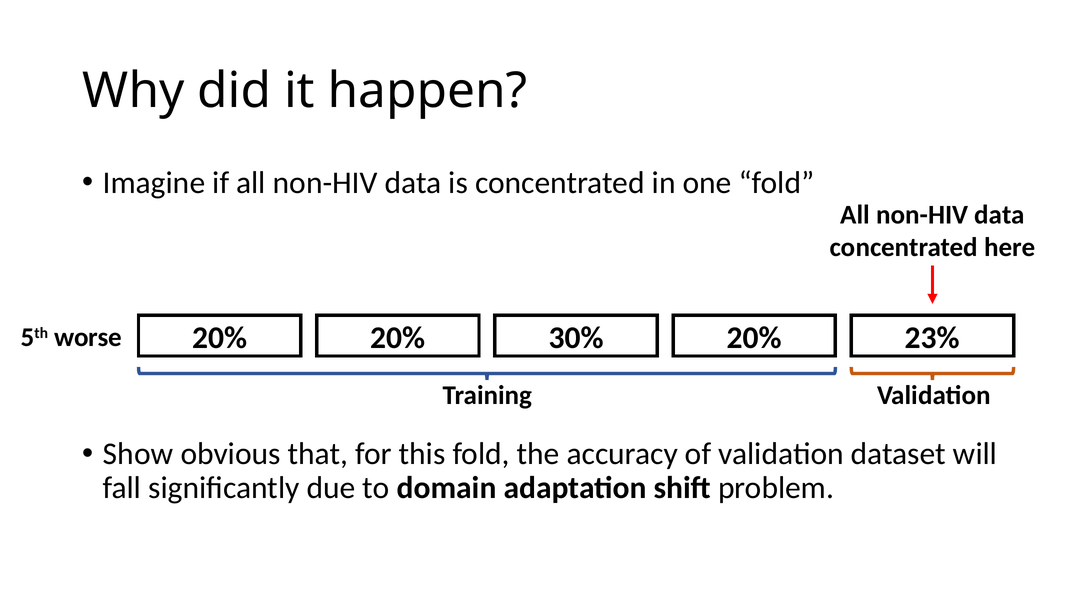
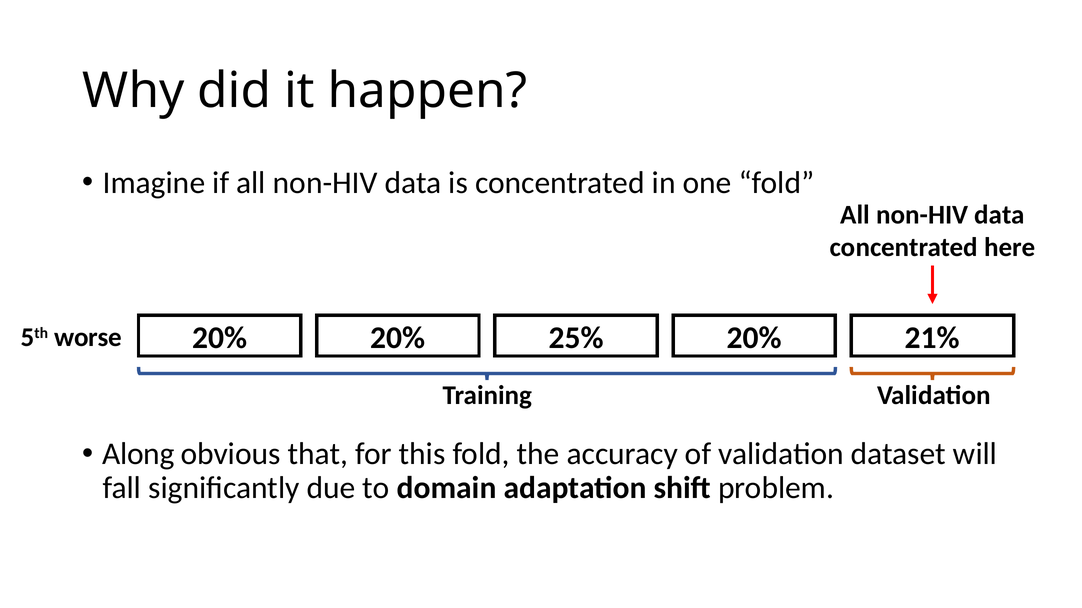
30%: 30% -> 25%
23%: 23% -> 21%
Show: Show -> Along
